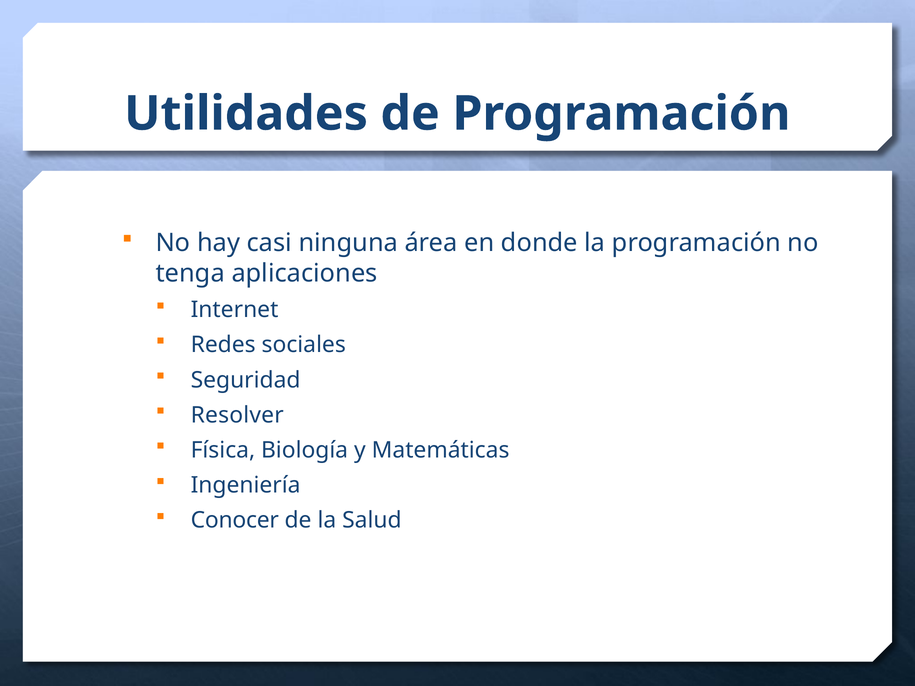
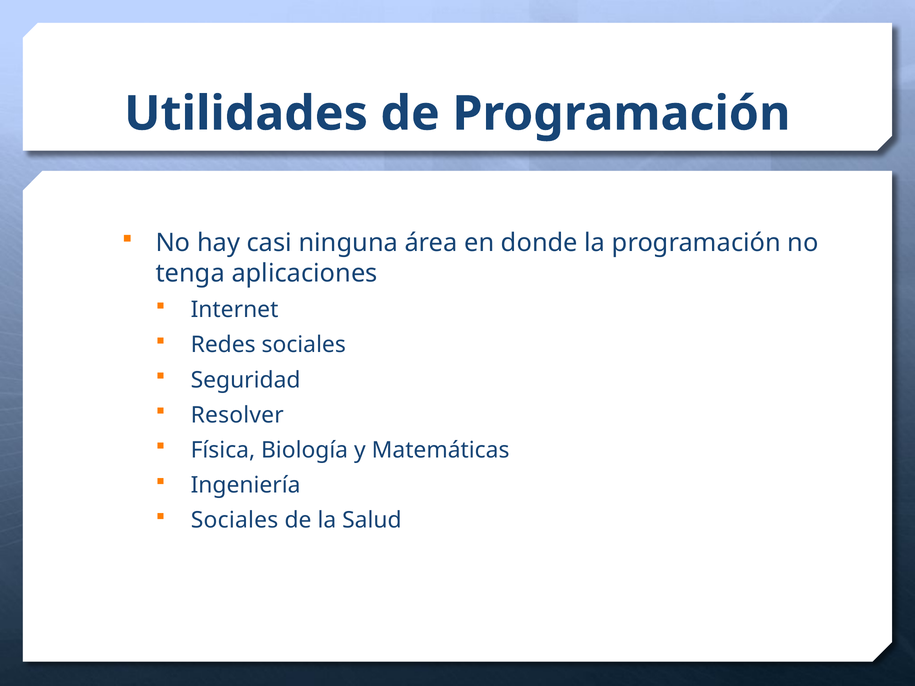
Conocer at (235, 520): Conocer -> Sociales
